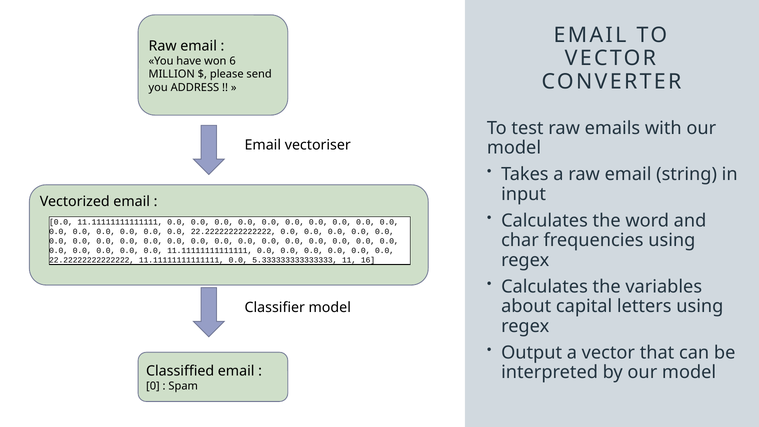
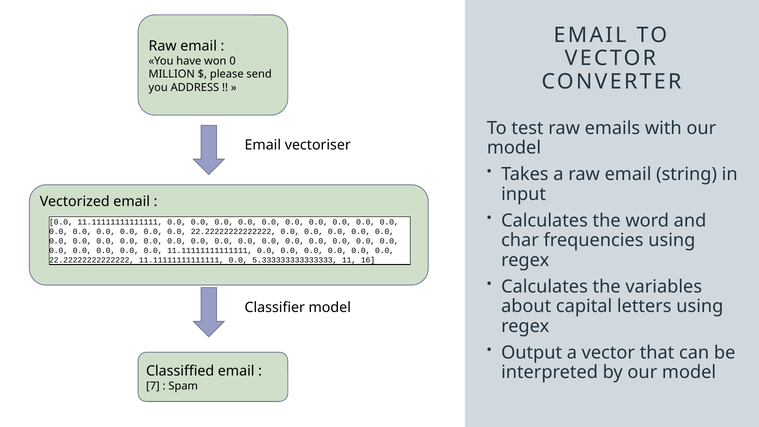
6: 6 -> 0
0: 0 -> 7
